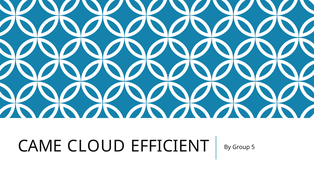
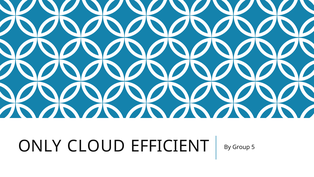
CAME: CAME -> ONLY
